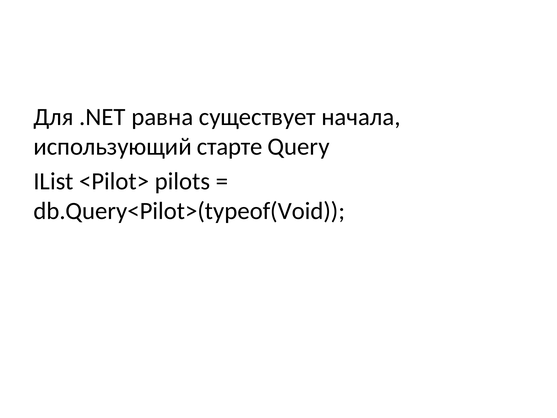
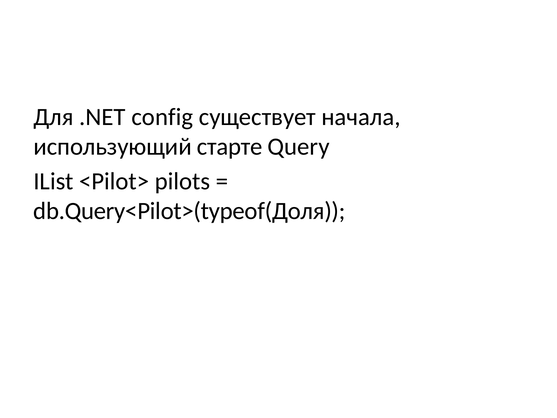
равна: равна -> config
db.Query<Pilot>(typeof(Void: db.Query<Pilot>(typeof(Void -> db.Query<Pilot>(typeof(Доля
